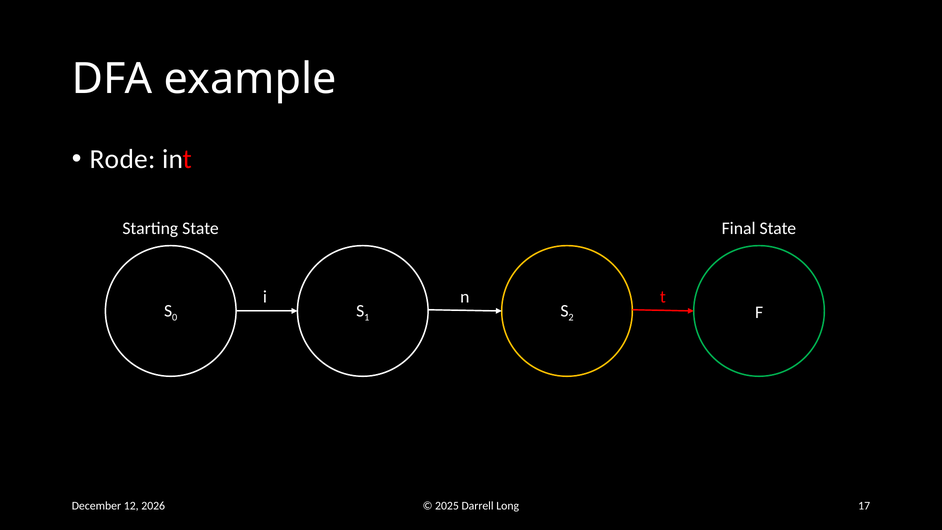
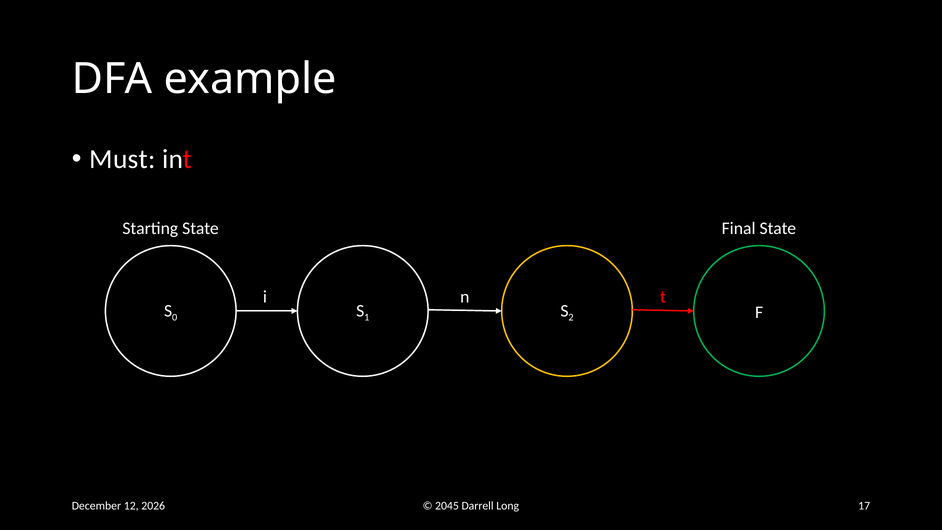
Rode: Rode -> Must
2025: 2025 -> 2045
